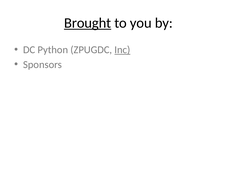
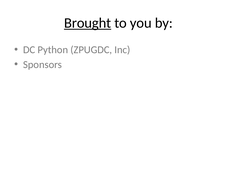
Inc underline: present -> none
